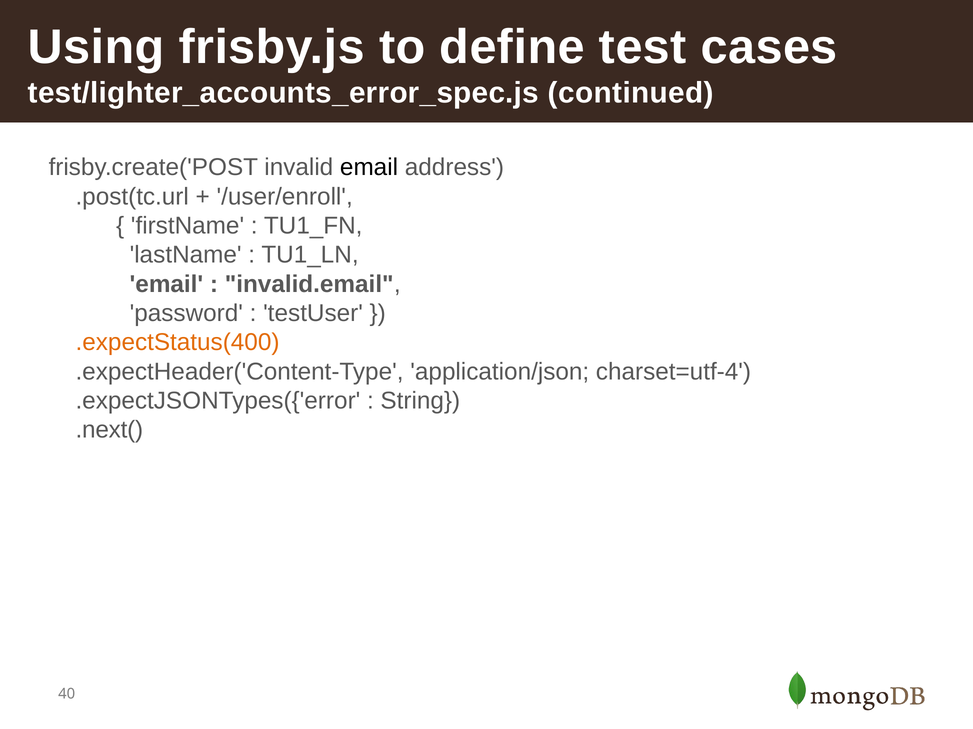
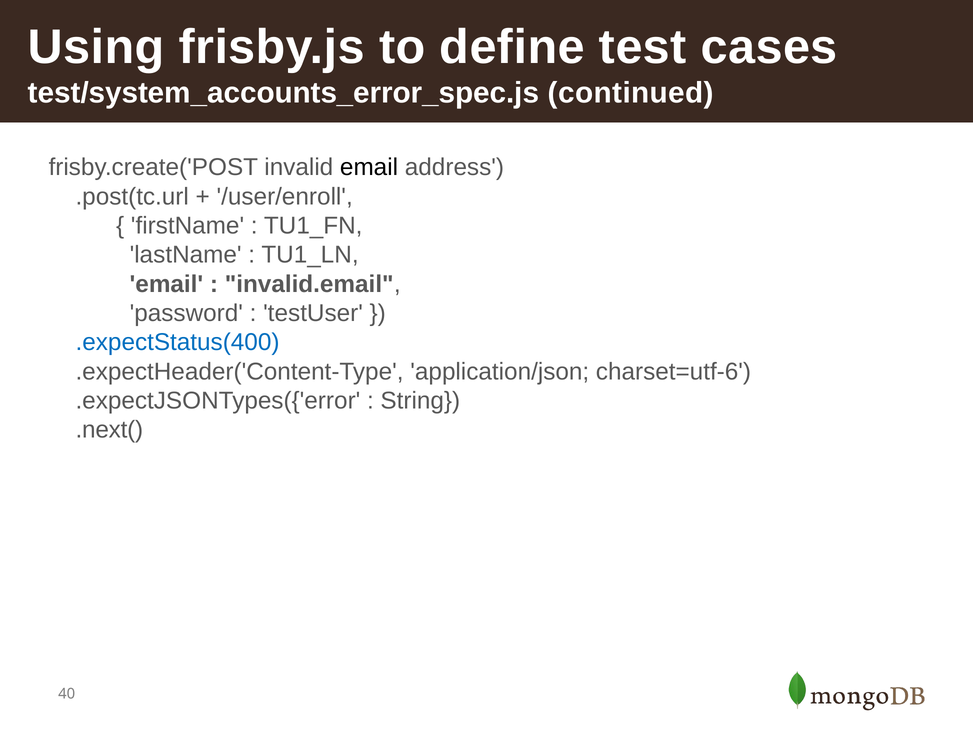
test/lighter_accounts_error_spec.js: test/lighter_accounts_error_spec.js -> test/system_accounts_error_spec.js
.expectStatus(400 colour: orange -> blue
charset=utf-4: charset=utf-4 -> charset=utf-6
